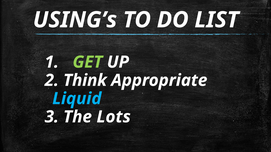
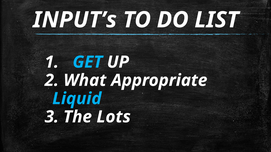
USING’s: USING’s -> INPUT’s
GET colour: light green -> light blue
Think: Think -> What
